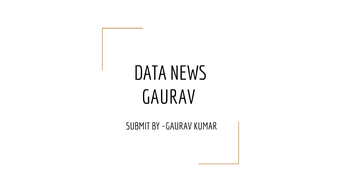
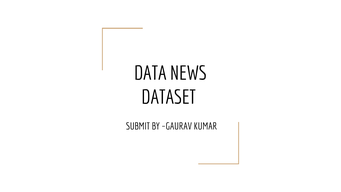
GAURAV at (168, 97): GAURAV -> DATASET
